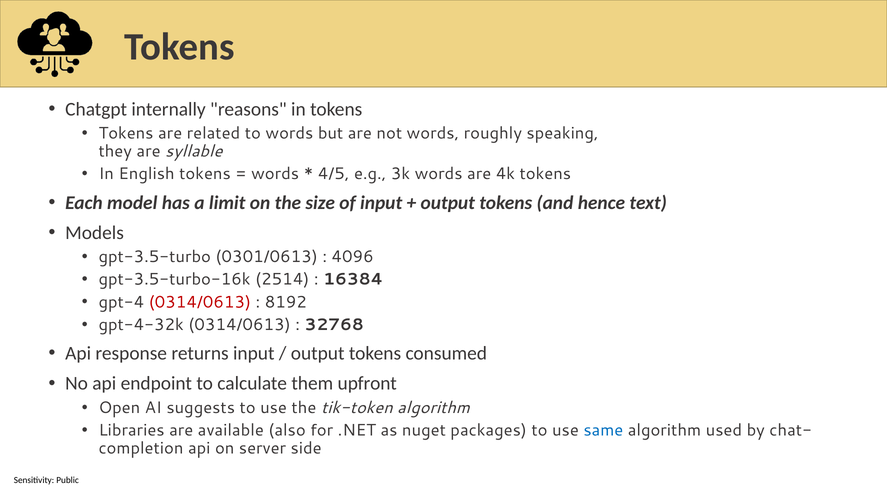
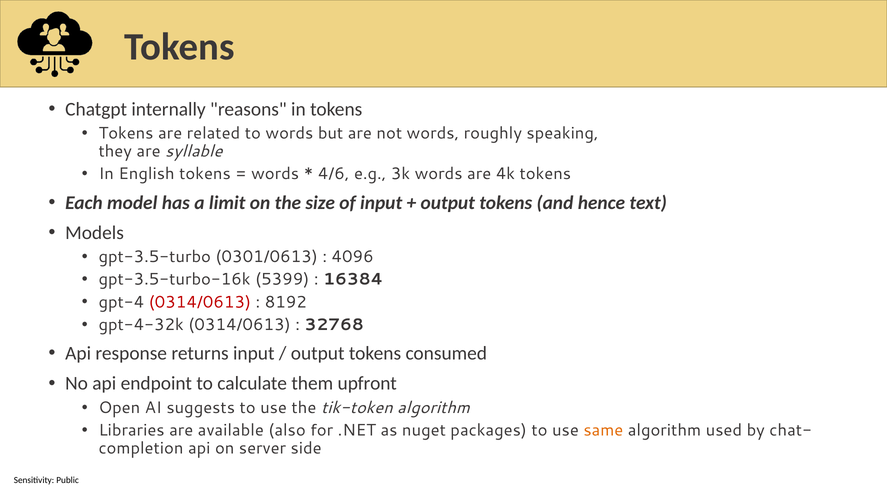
4/5: 4/5 -> 4/6
2514: 2514 -> 5399
same colour: blue -> orange
